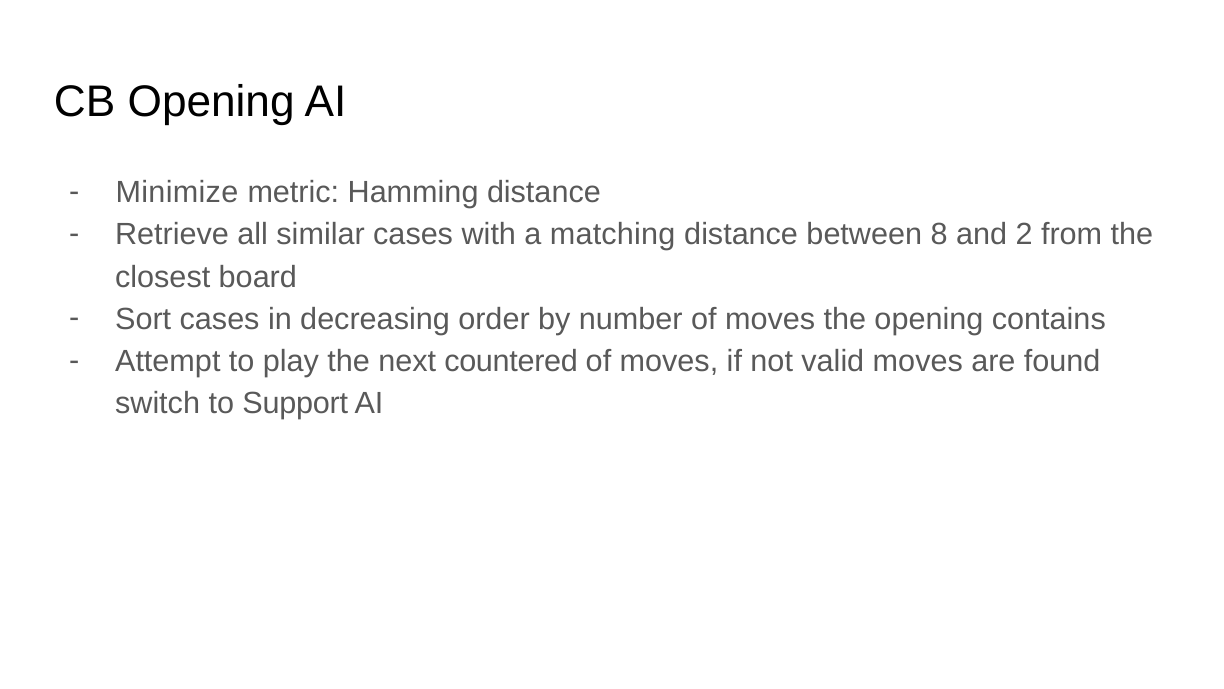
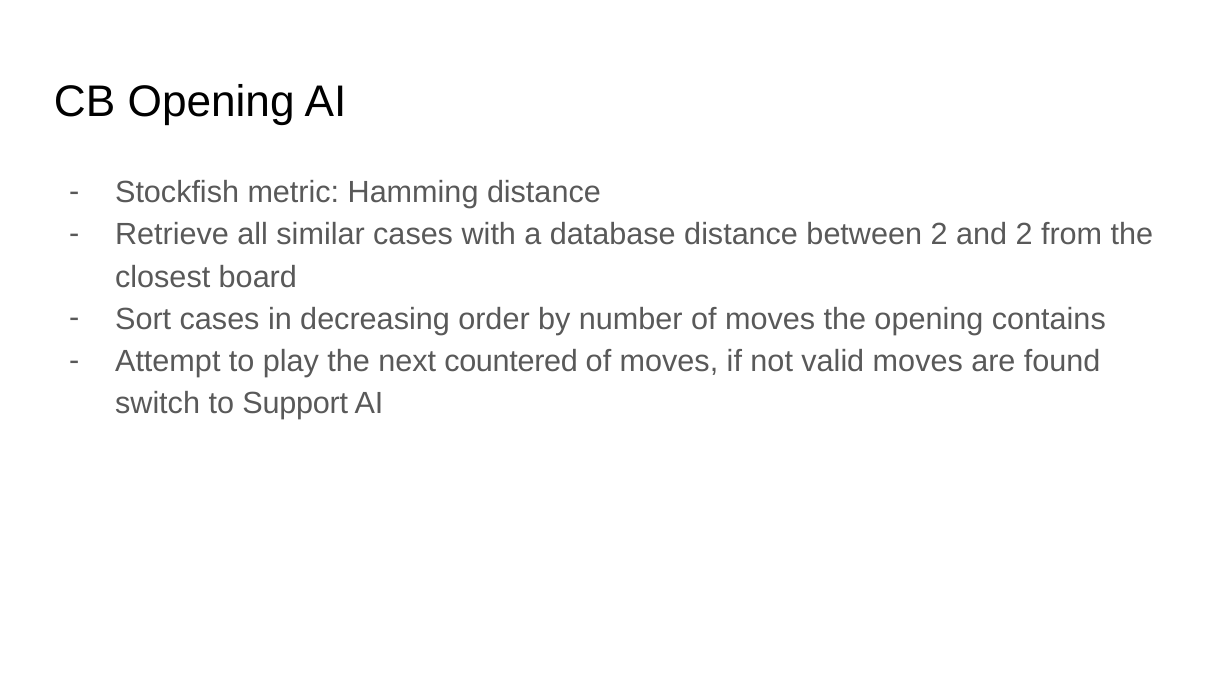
Minimize: Minimize -> Stockfish
matching: matching -> database
between 8: 8 -> 2
